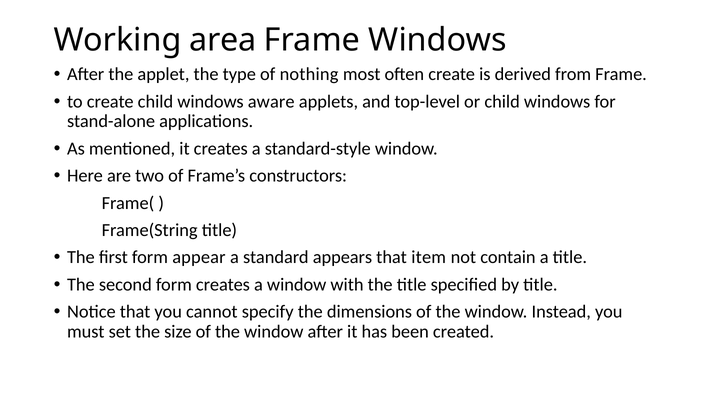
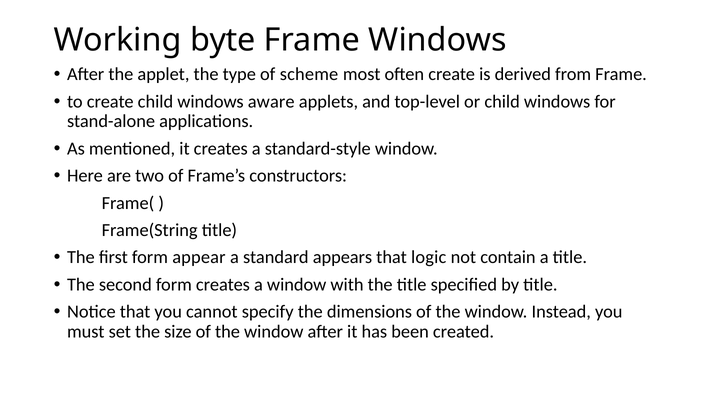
area: area -> byte
nothing: nothing -> scheme
item: item -> logic
